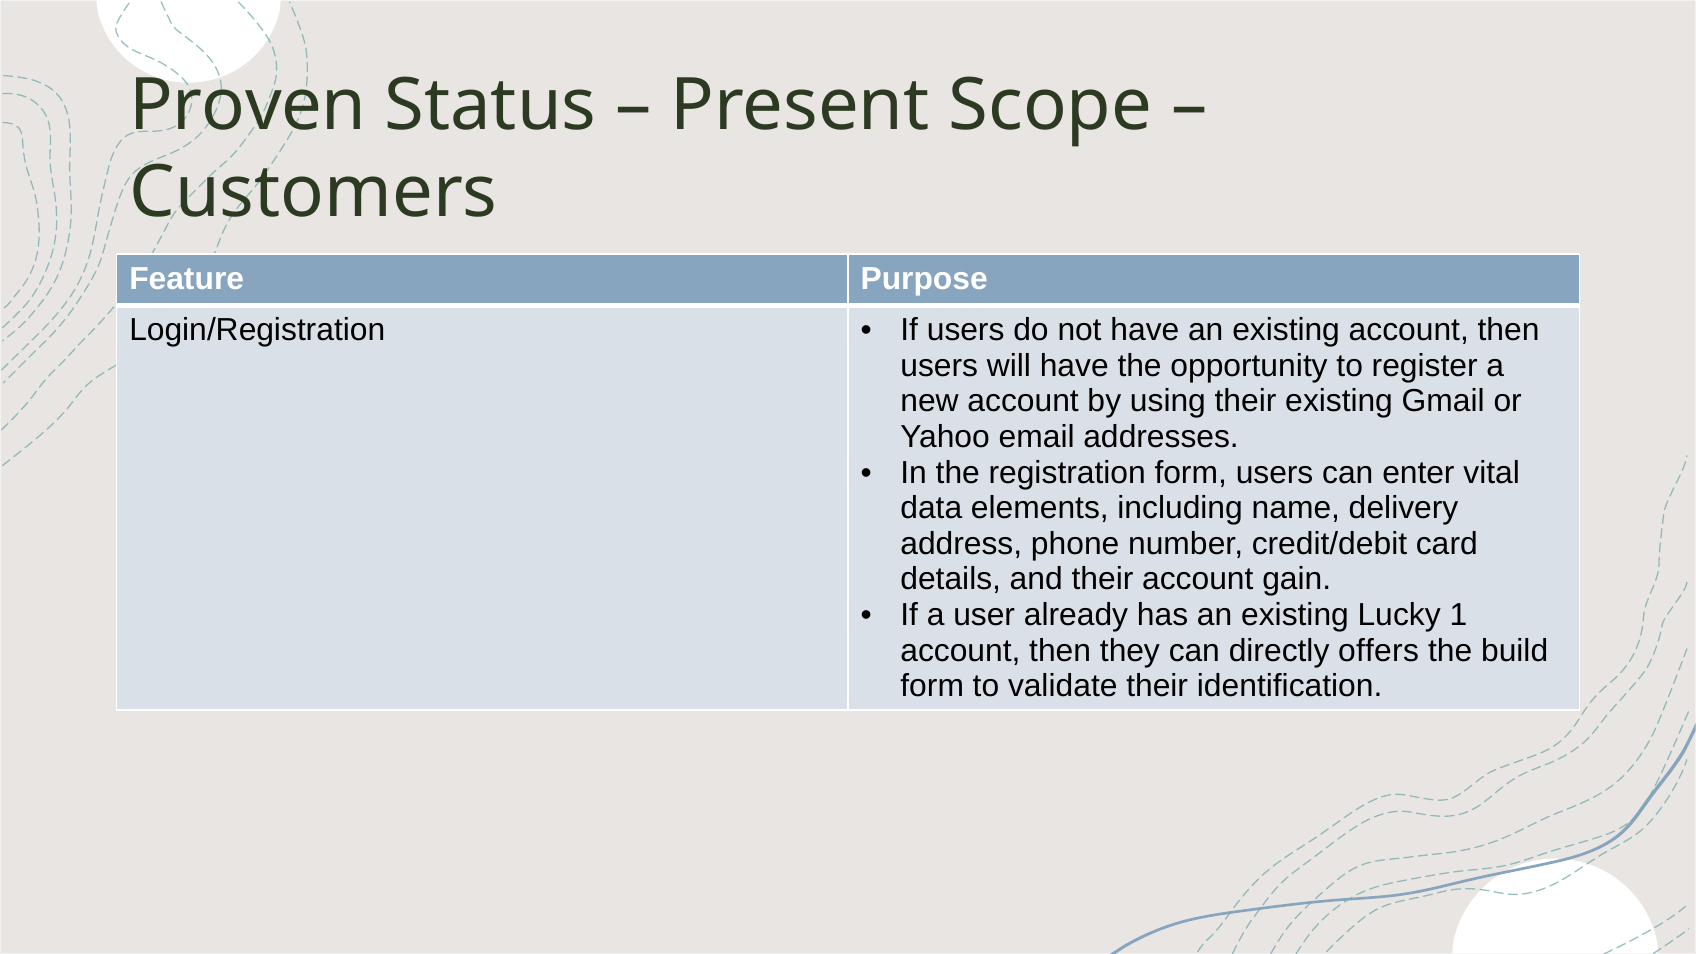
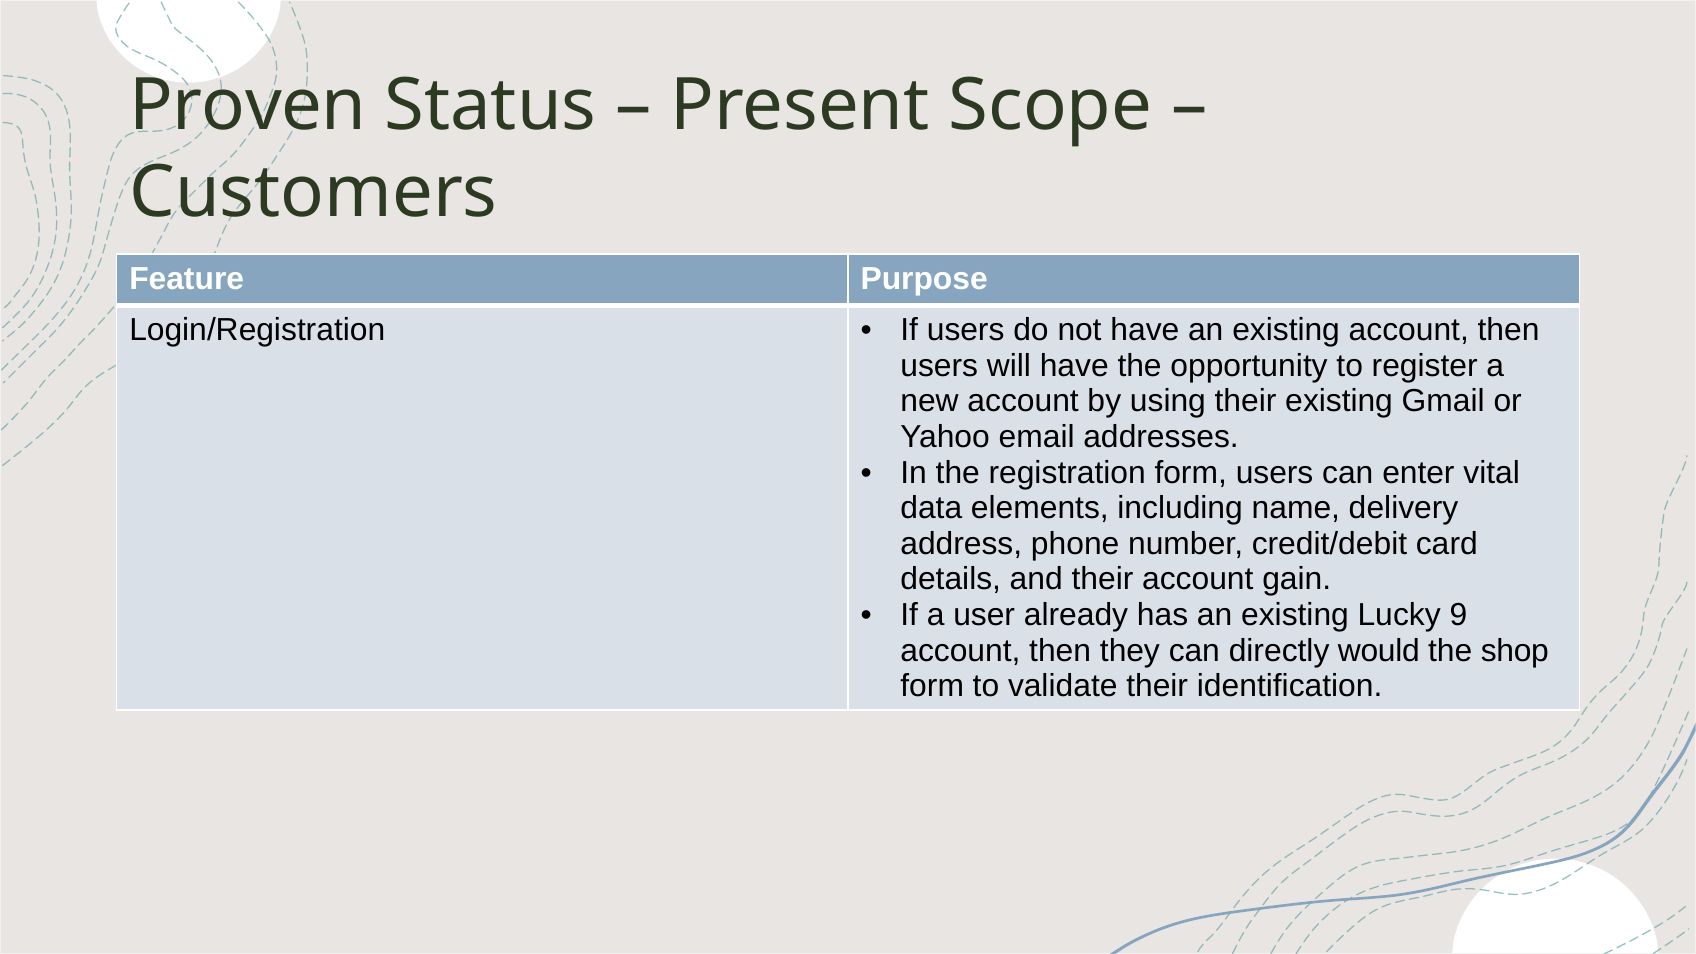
1: 1 -> 9
offers: offers -> would
build: build -> shop
